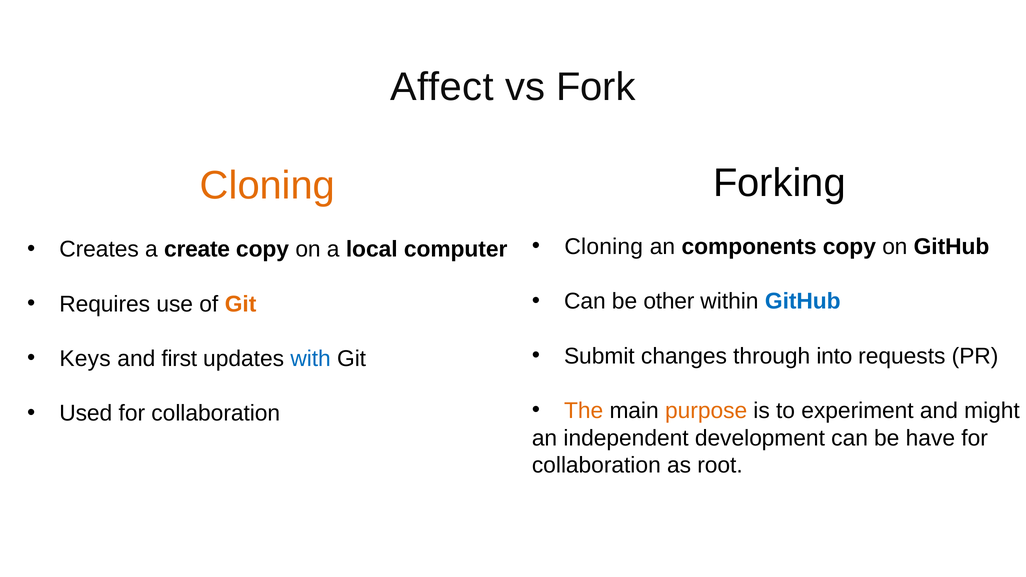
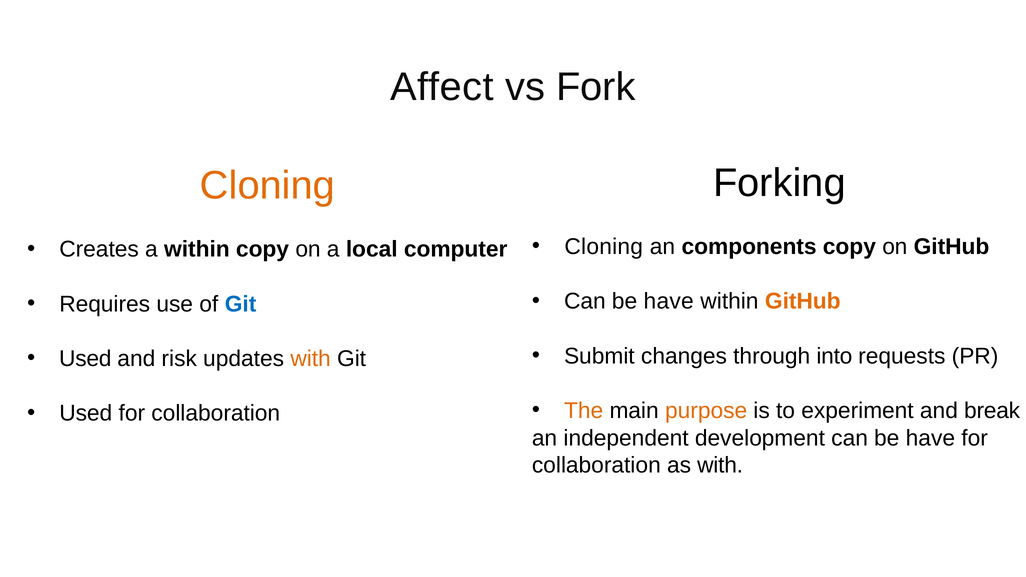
a create: create -> within
other at (669, 301): other -> have
GitHub at (803, 301) colour: blue -> orange
Git at (241, 304) colour: orange -> blue
Keys at (85, 359): Keys -> Used
first: first -> risk
with at (311, 359) colour: blue -> orange
might: might -> break
as root: root -> with
